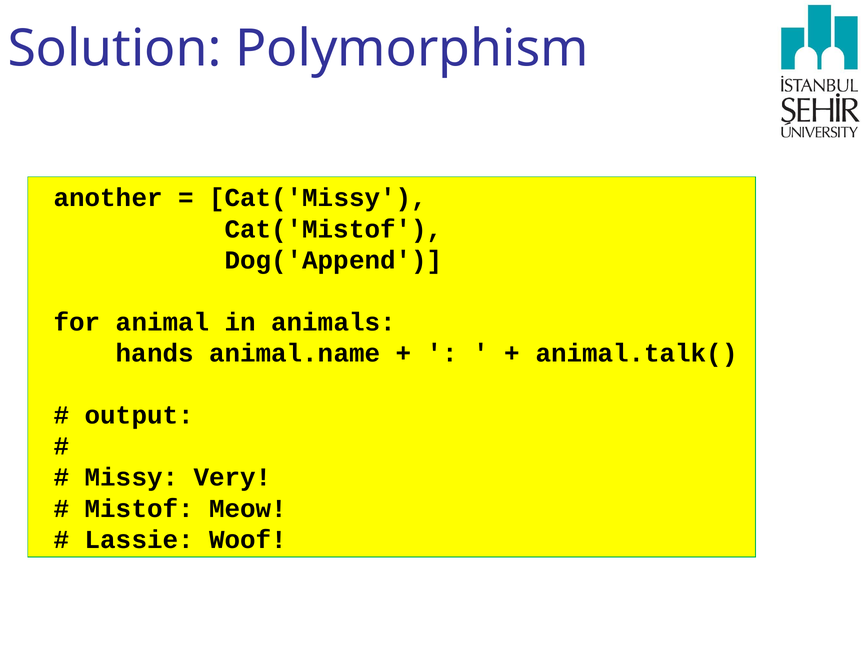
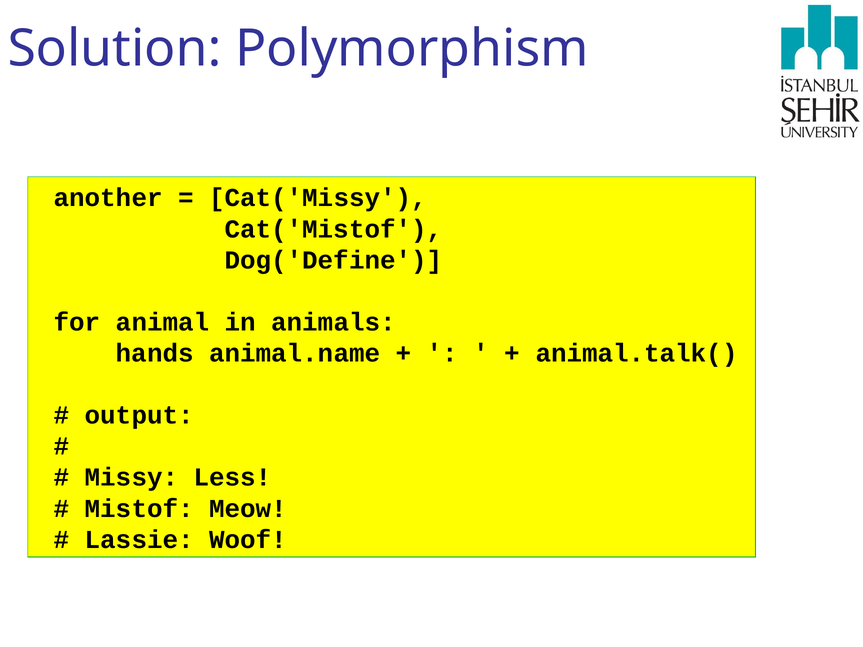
Dog('Append: Dog('Append -> Dog('Define
Very: Very -> Less
